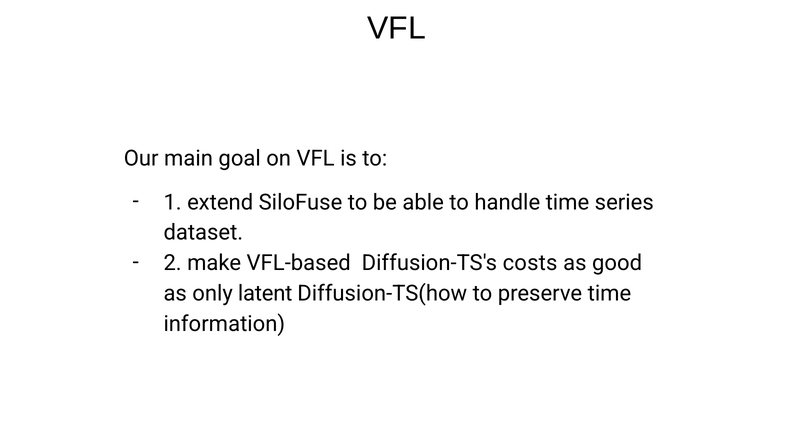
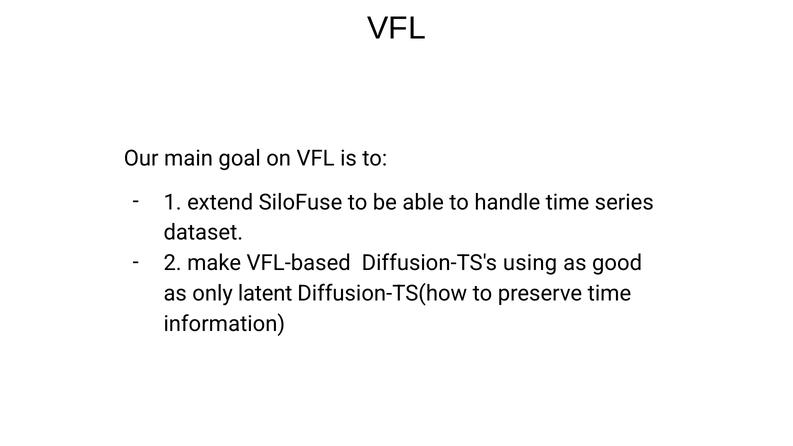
costs: costs -> using
